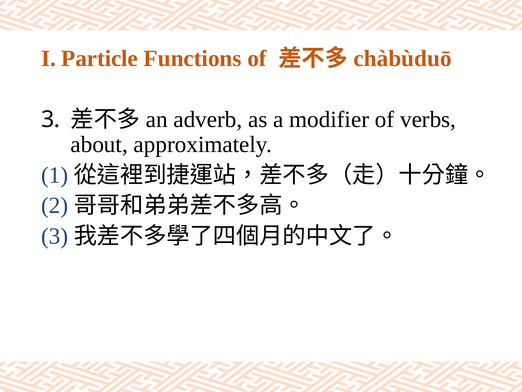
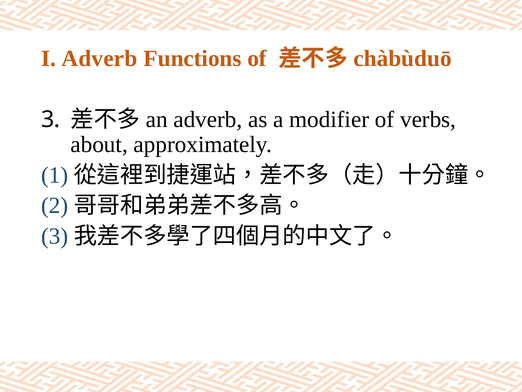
I Particle: Particle -> Adverb
